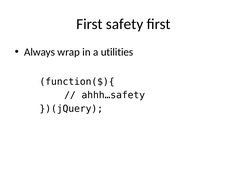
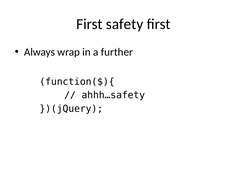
utilities: utilities -> further
